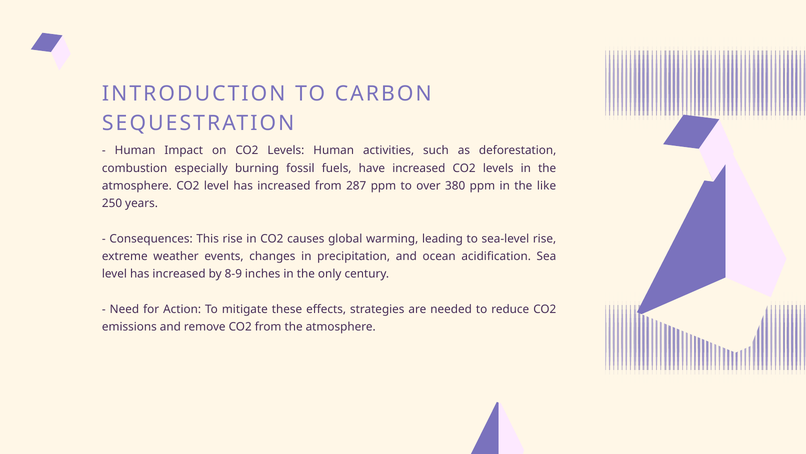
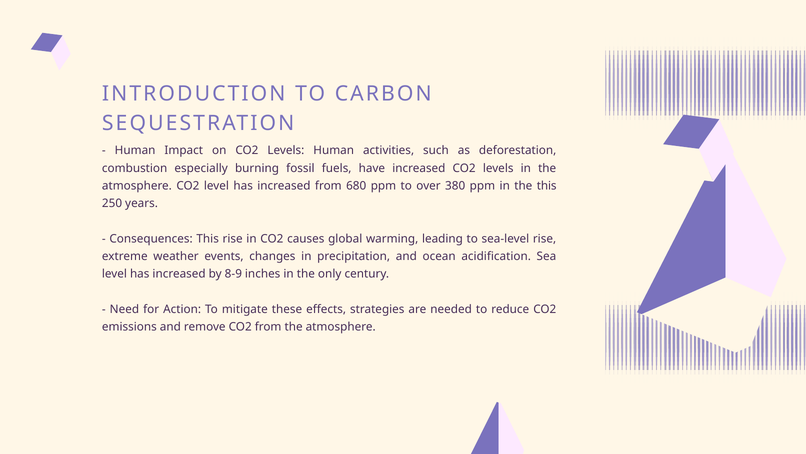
287: 287 -> 680
the like: like -> this
